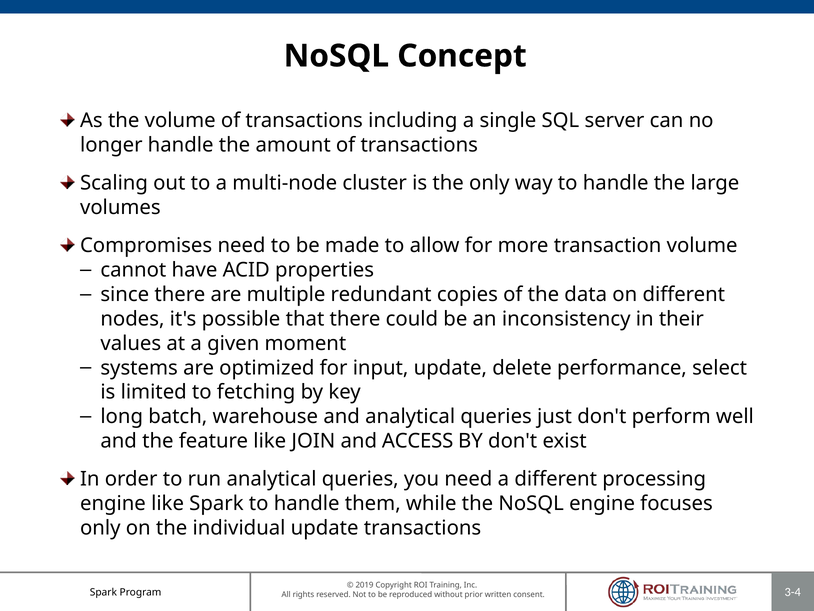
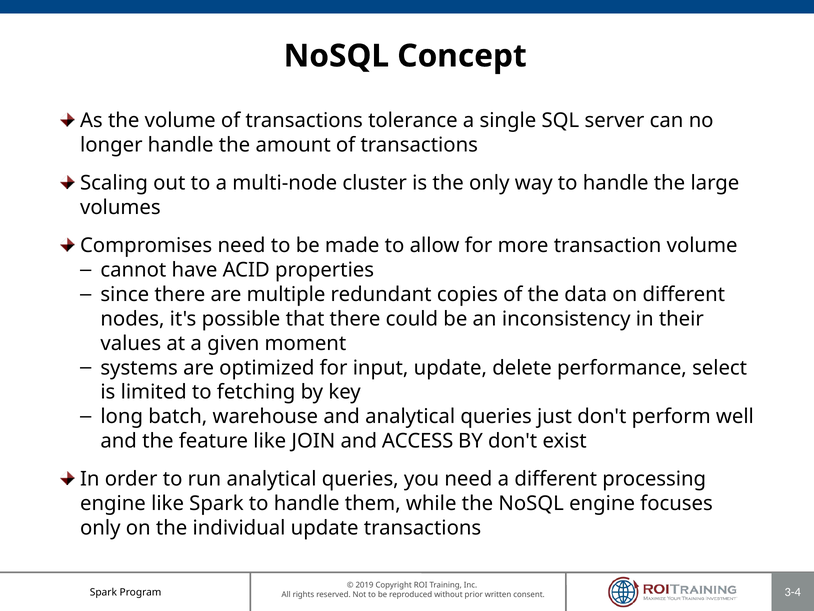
including: including -> tolerance
